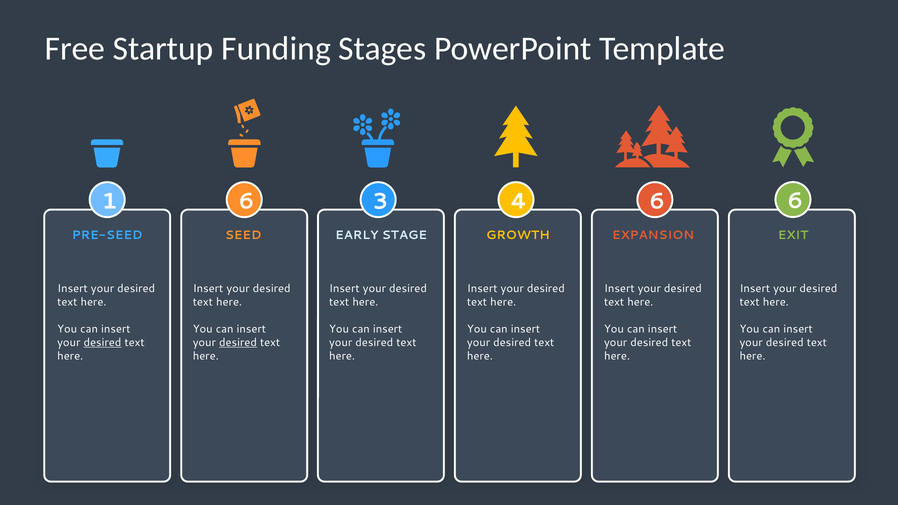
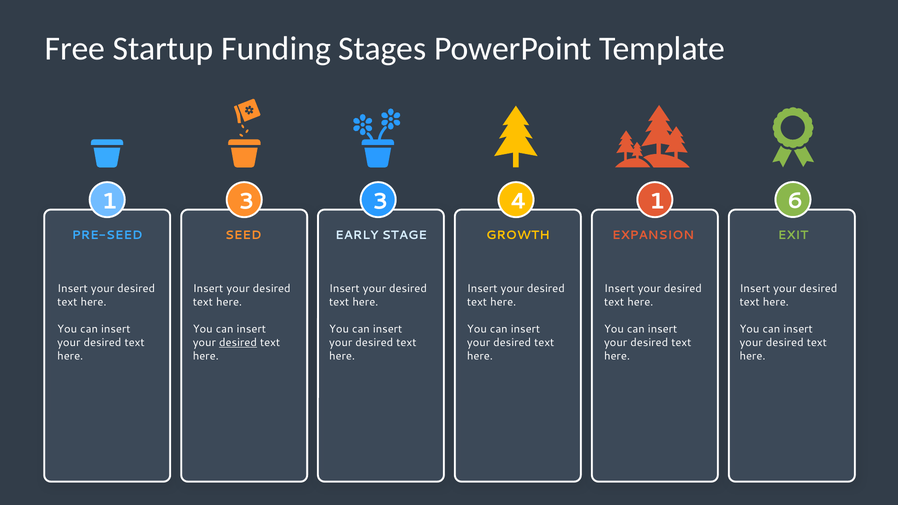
1 6: 6 -> 3
4 6: 6 -> 1
desired at (102, 343) underline: present -> none
